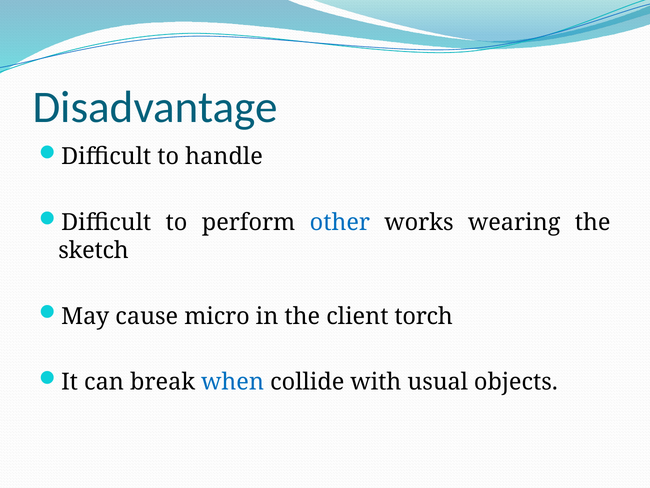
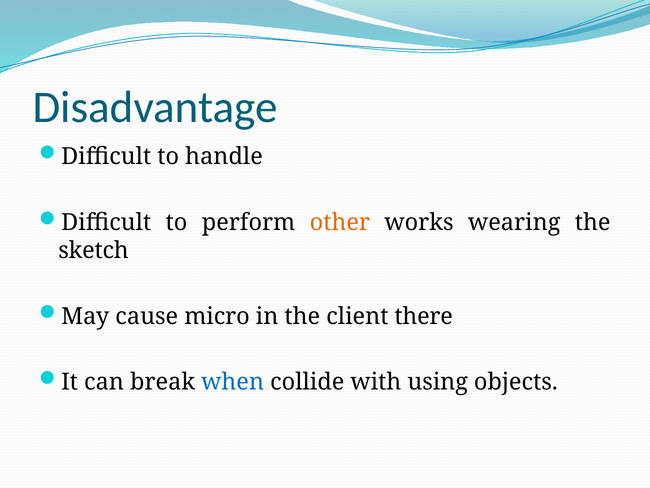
other colour: blue -> orange
torch: torch -> there
usual: usual -> using
